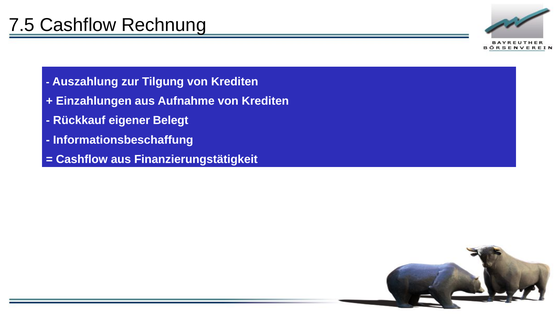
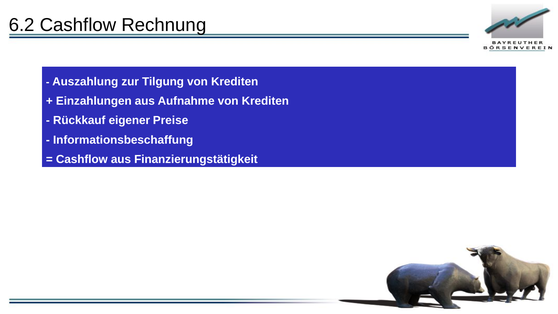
7.5: 7.5 -> 6.2
Belegt: Belegt -> Preise
